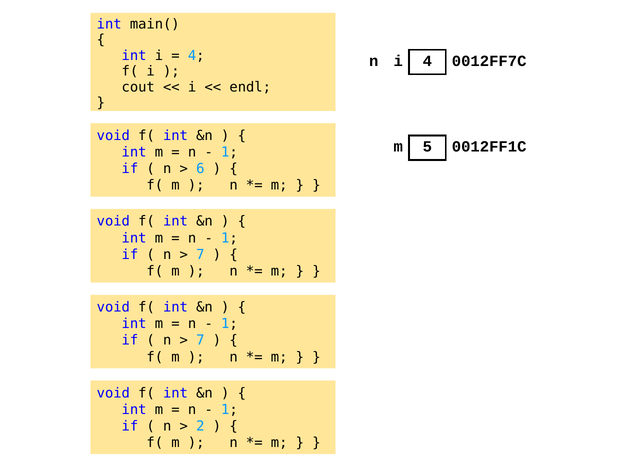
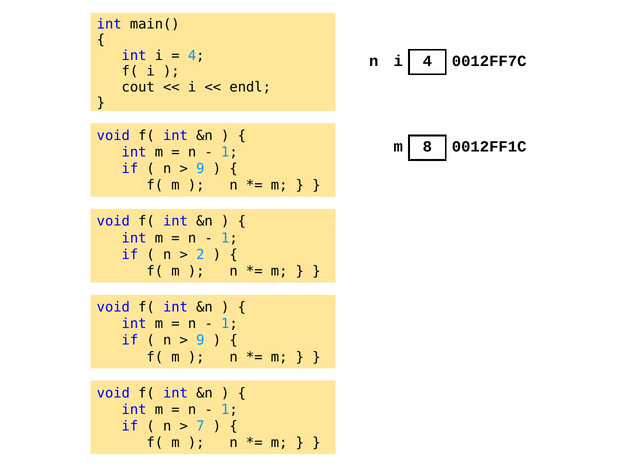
5: 5 -> 8
6 at (200, 169): 6 -> 9
7 at (200, 254): 7 -> 2
7 at (200, 340): 7 -> 9
2: 2 -> 7
